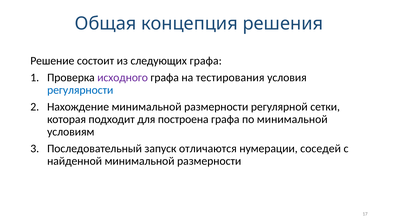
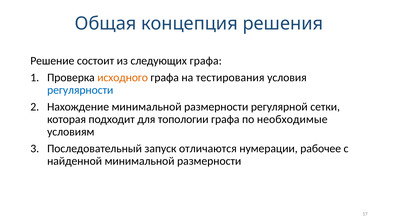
исходного colour: purple -> orange
построена: построена -> топологии
по минимальной: минимальной -> необходимые
соседей: соседей -> рабочее
